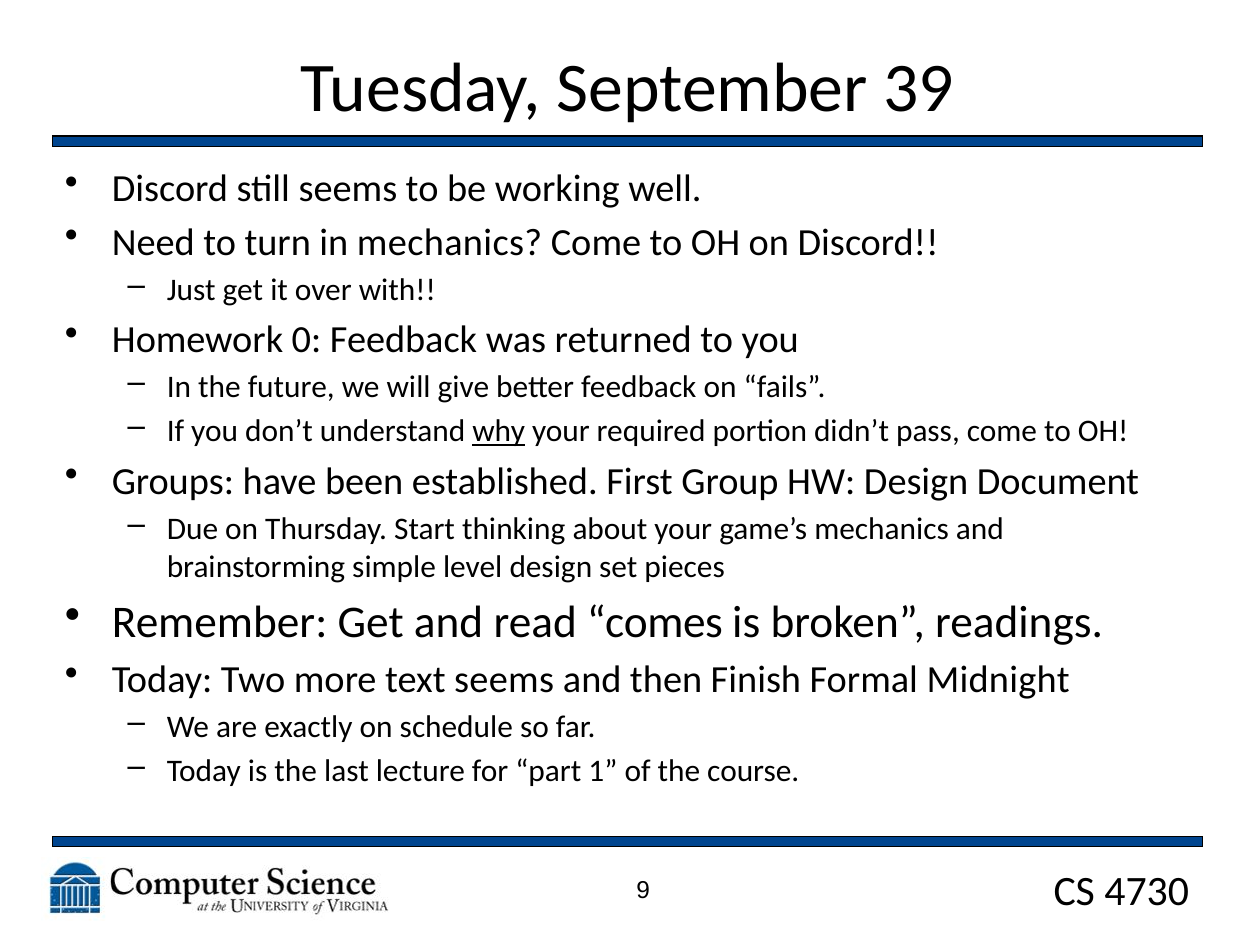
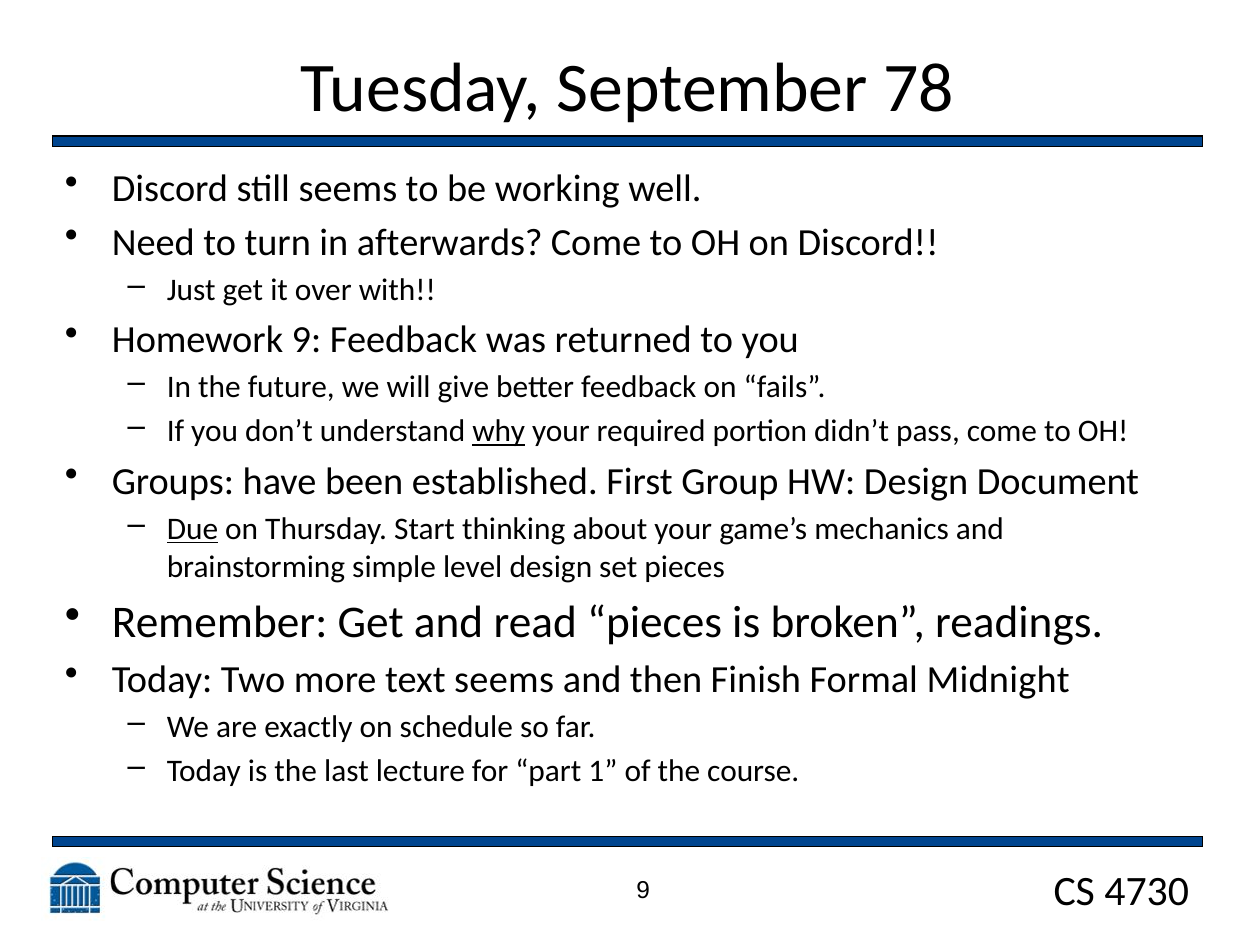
39: 39 -> 78
in mechanics: mechanics -> afterwards
Homework 0: 0 -> 9
Due underline: none -> present
read comes: comes -> pieces
